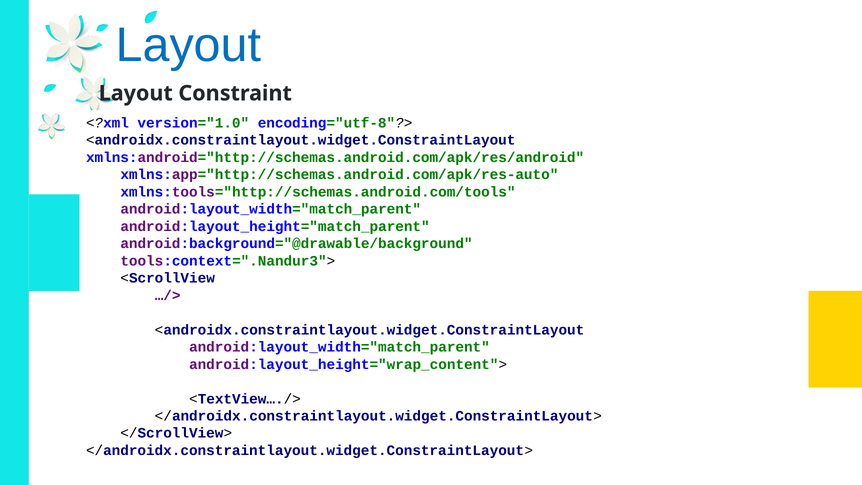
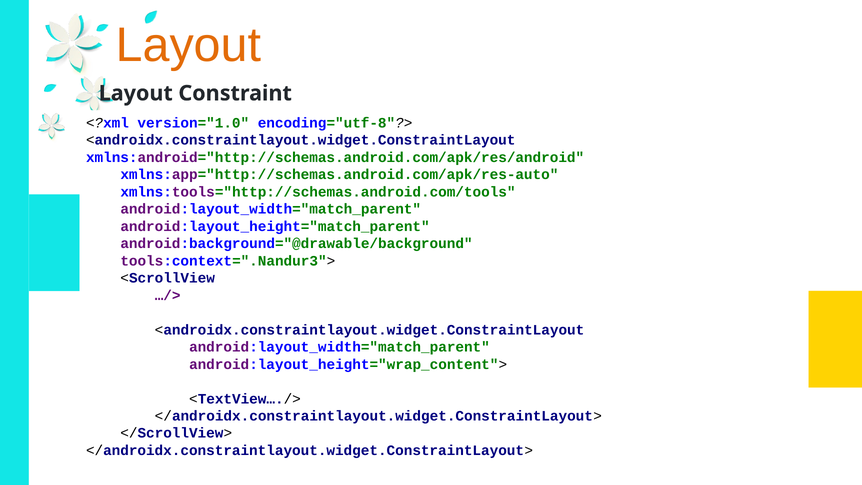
Layout at (188, 45) colour: blue -> orange
